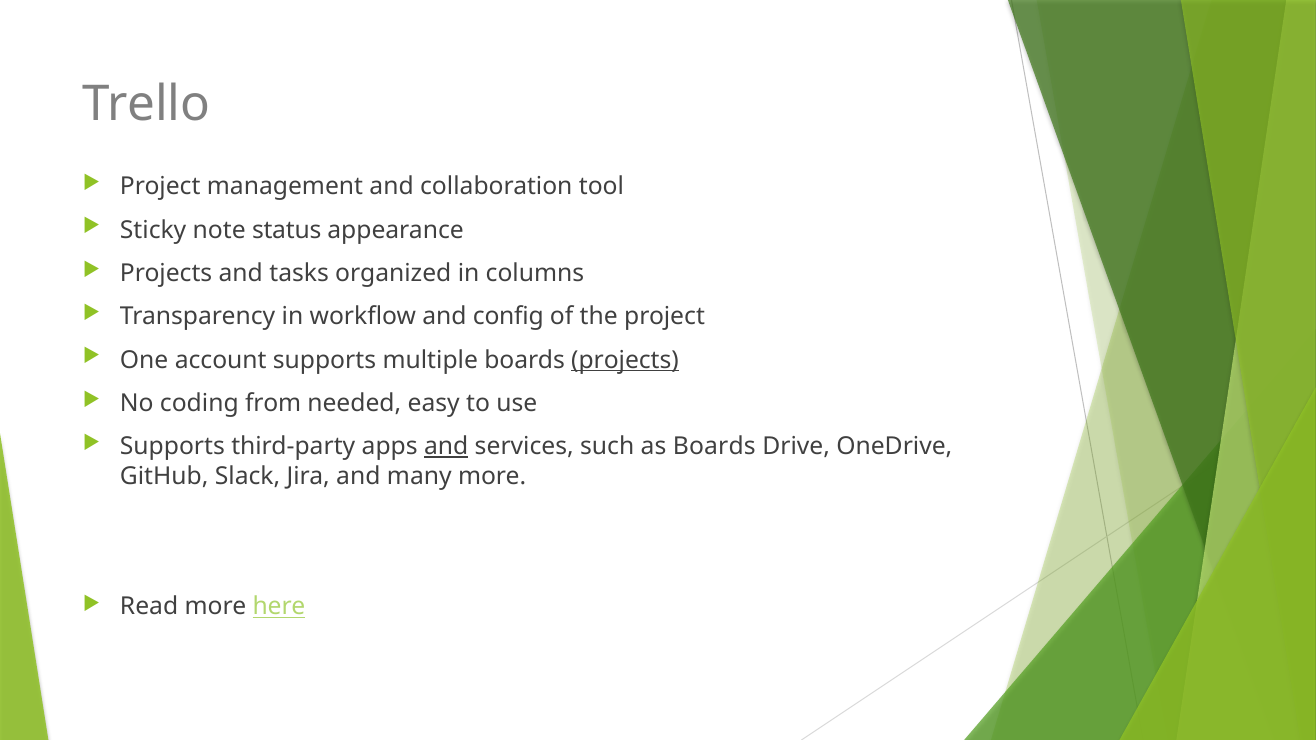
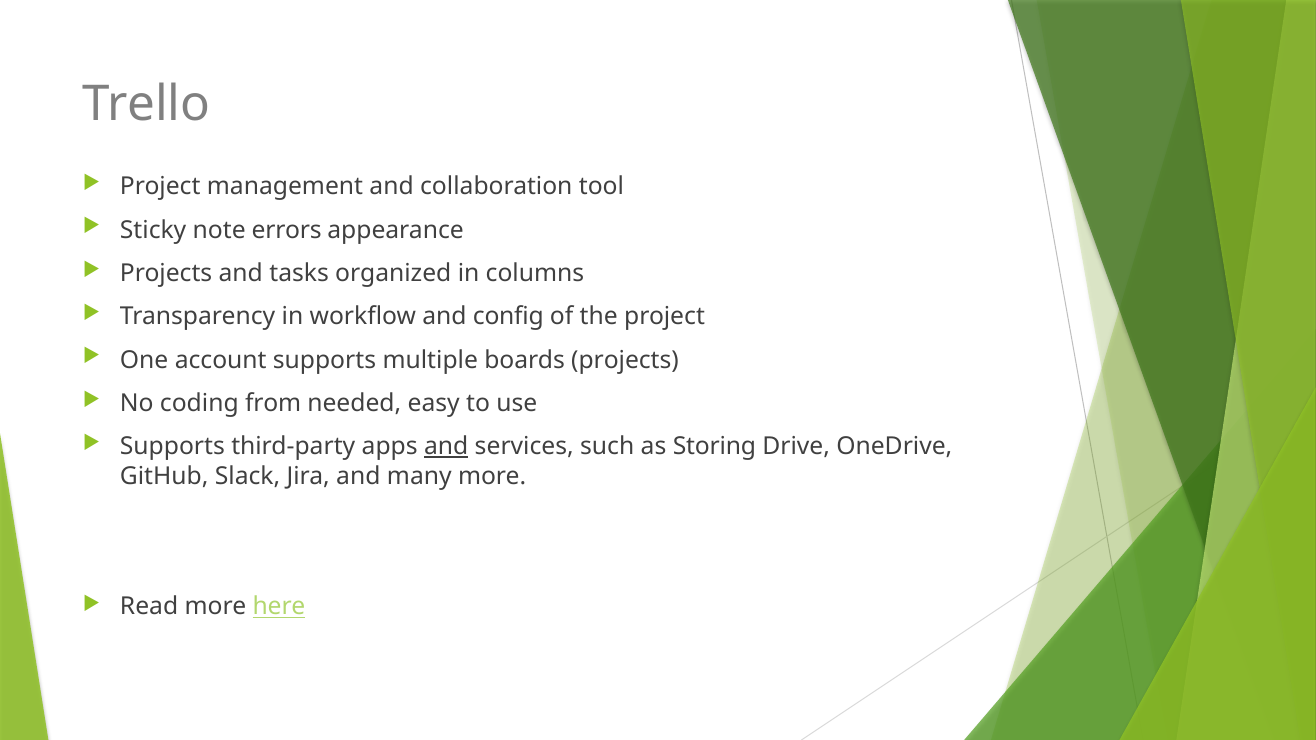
status: status -> errors
projects at (625, 360) underline: present -> none
as Boards: Boards -> Storing
